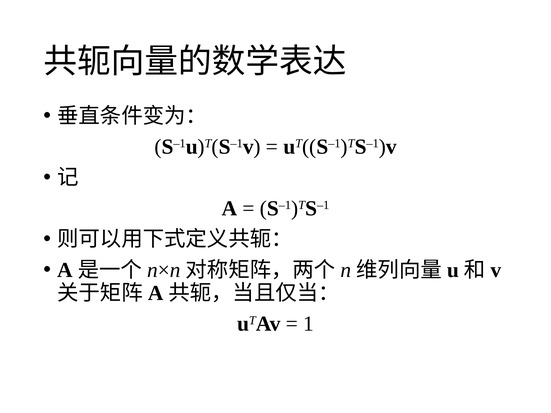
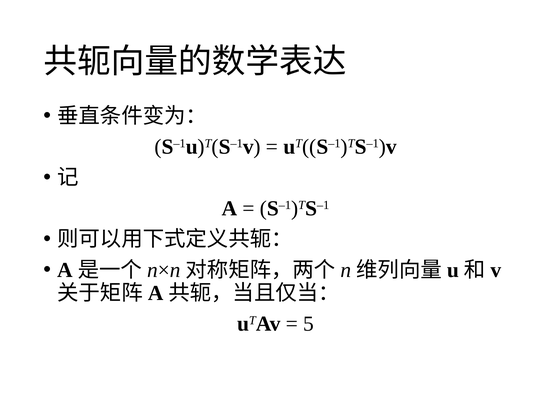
1: 1 -> 5
